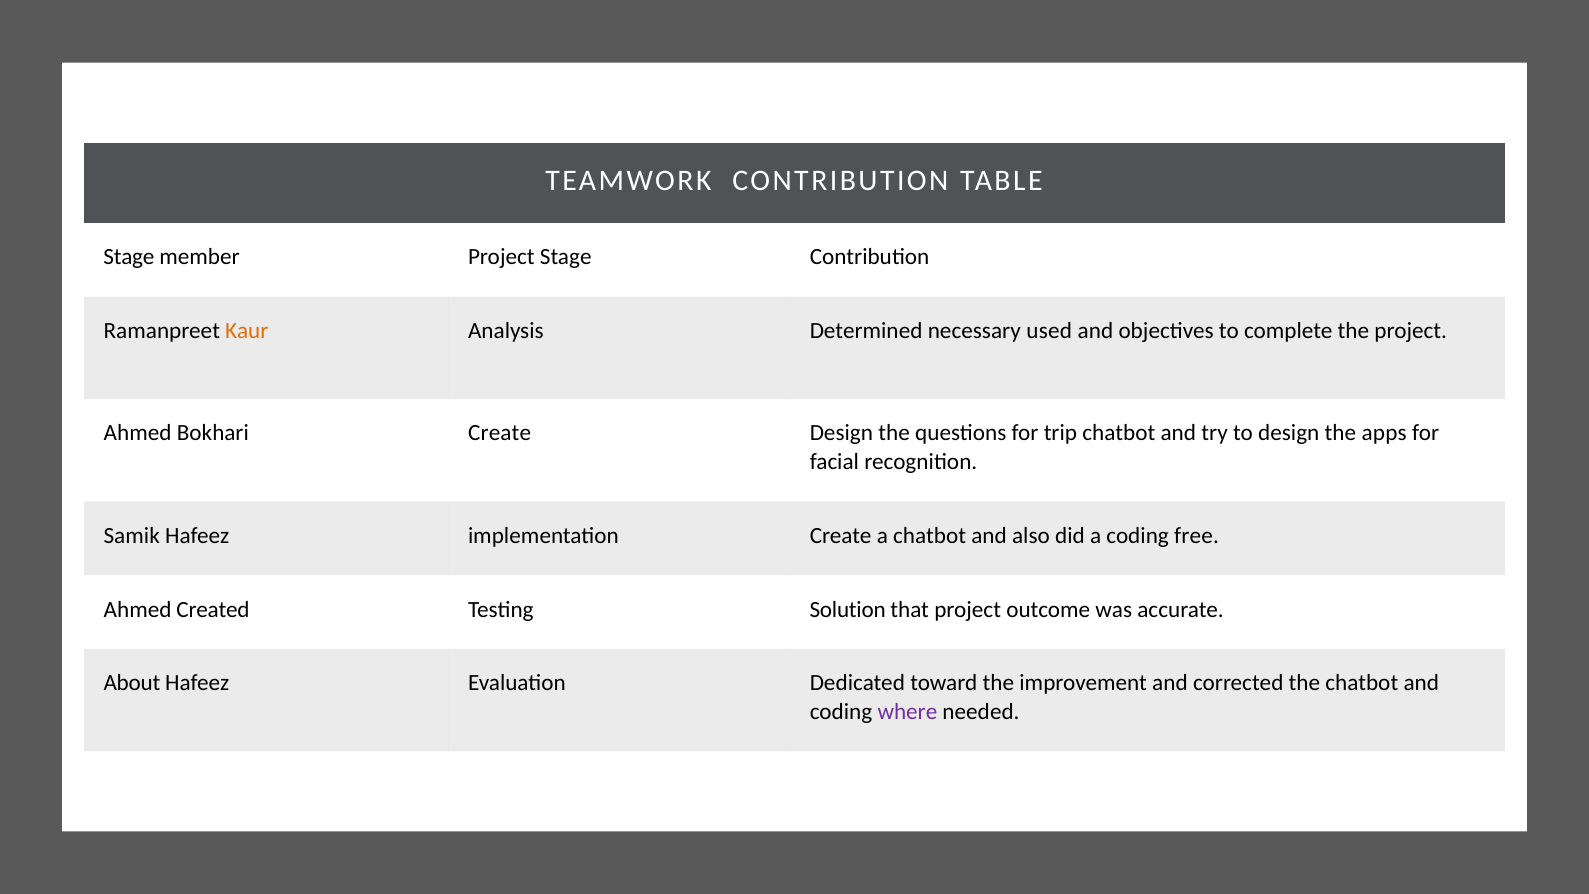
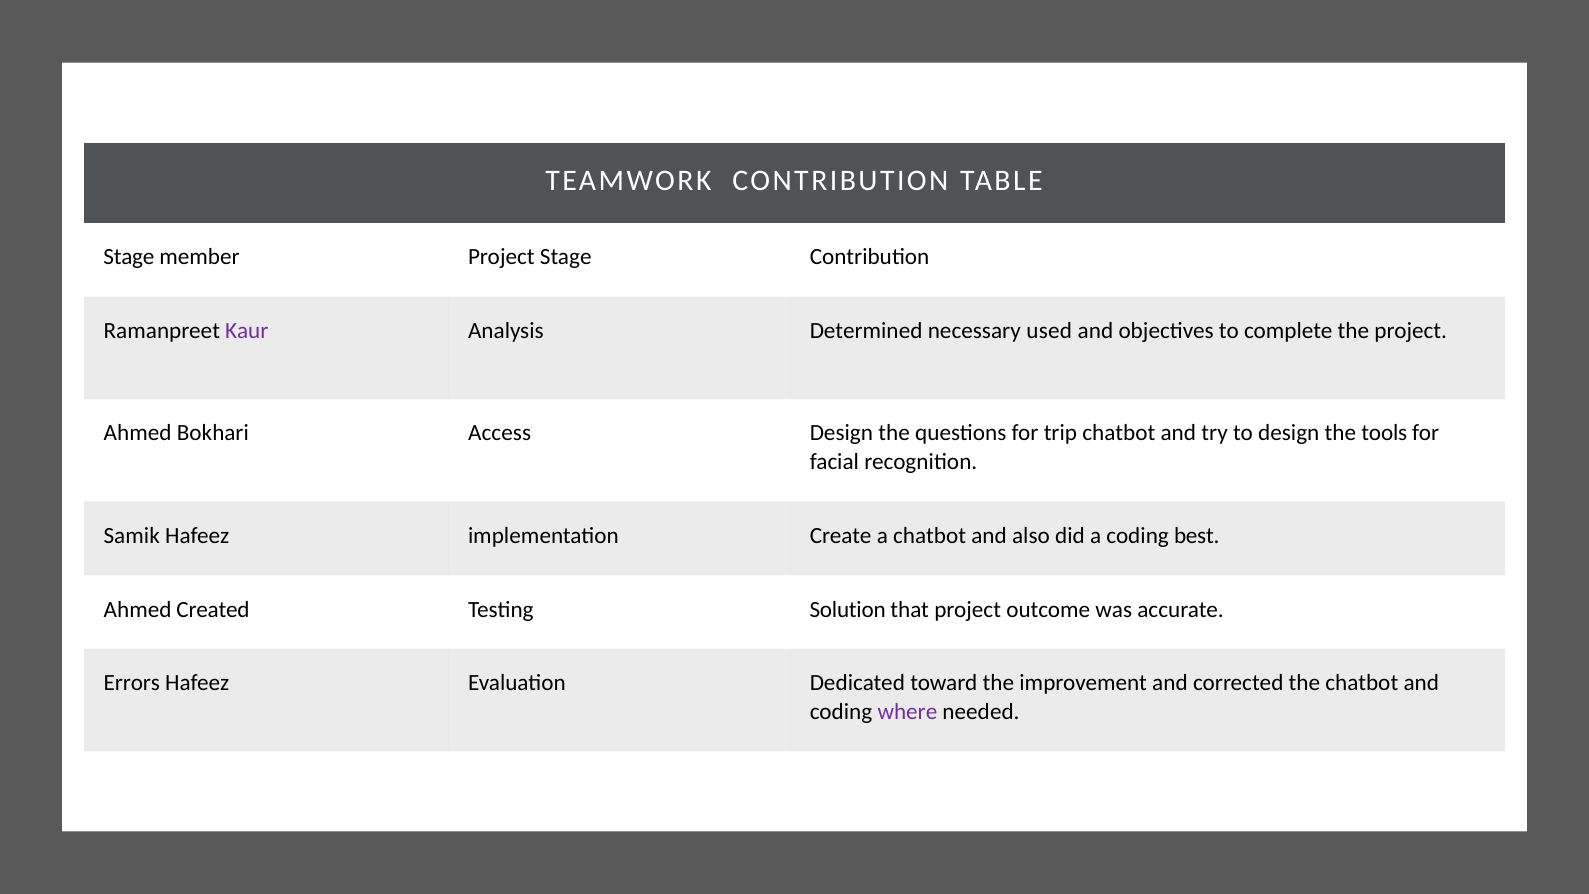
Kaur colour: orange -> purple
Bokhari Create: Create -> Access
apps: apps -> tools
free: free -> best
About: About -> Errors
